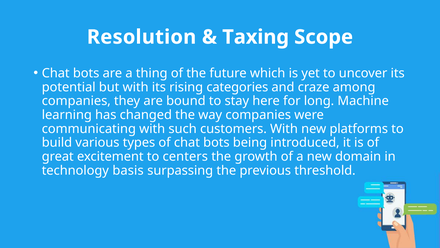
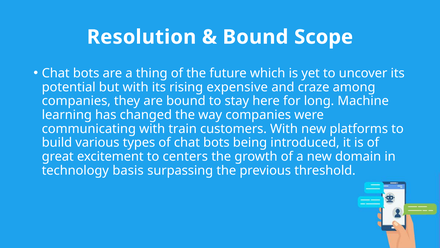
Taxing at (256, 37): Taxing -> Bound
categories: categories -> expensive
such: such -> train
